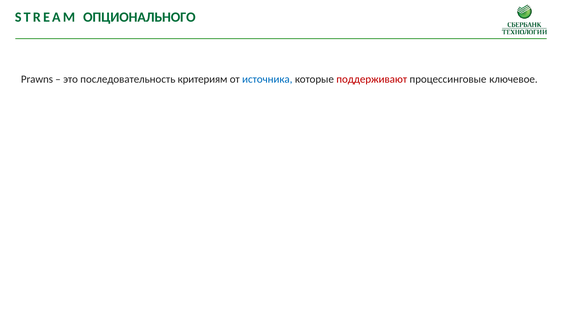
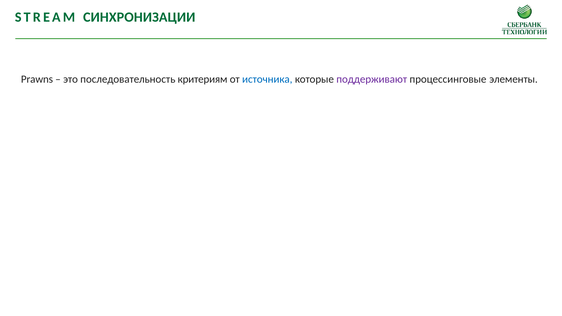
ОПЦИОНАЛЬНОГО: ОПЦИОНАЛЬНОГО -> СИНХРОНИЗАЦИИ
поддерживают colour: red -> purple
ключевое: ключевое -> элементы
